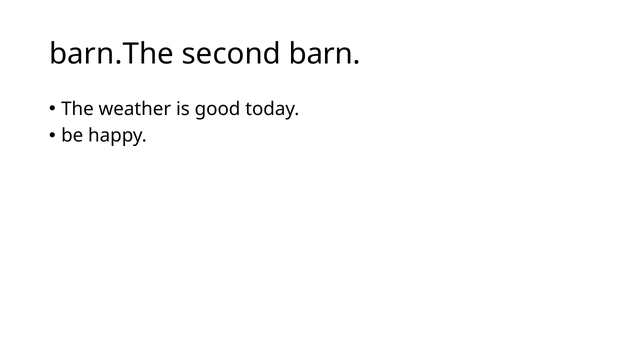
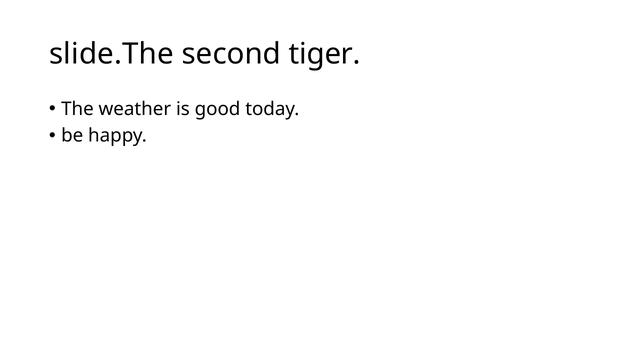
barn.The: barn.The -> slide.The
barn: barn -> tiger
